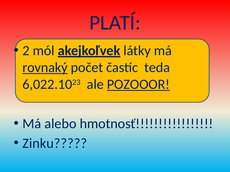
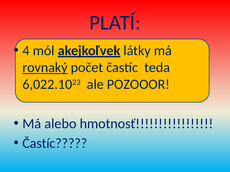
2: 2 -> 4
POZOOOR underline: present -> none
Zinku at (55, 144): Zinku -> Častíc
